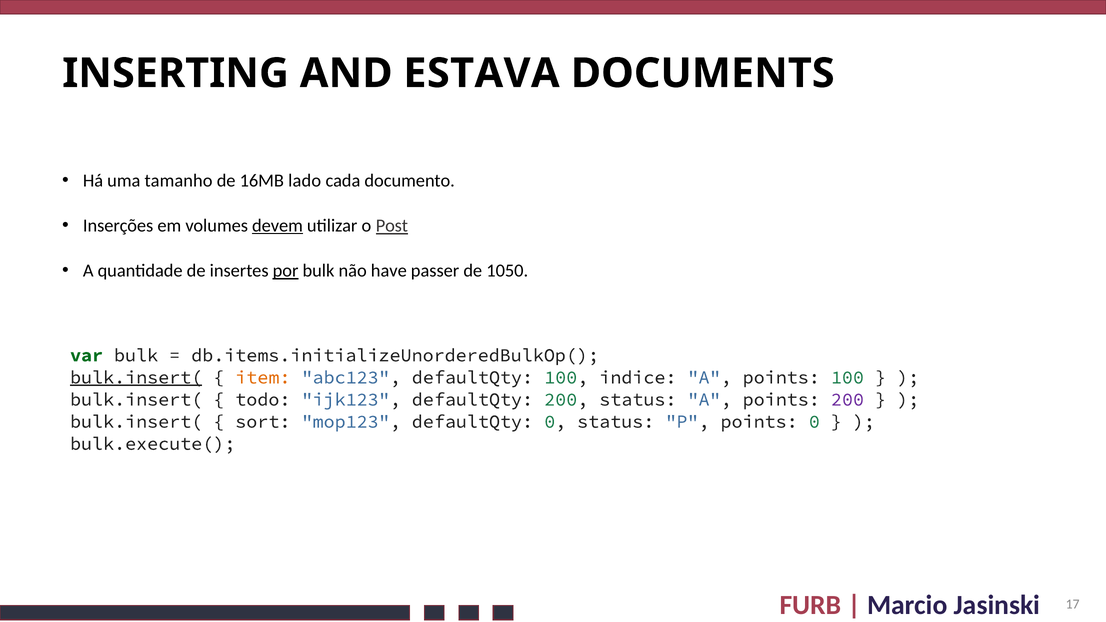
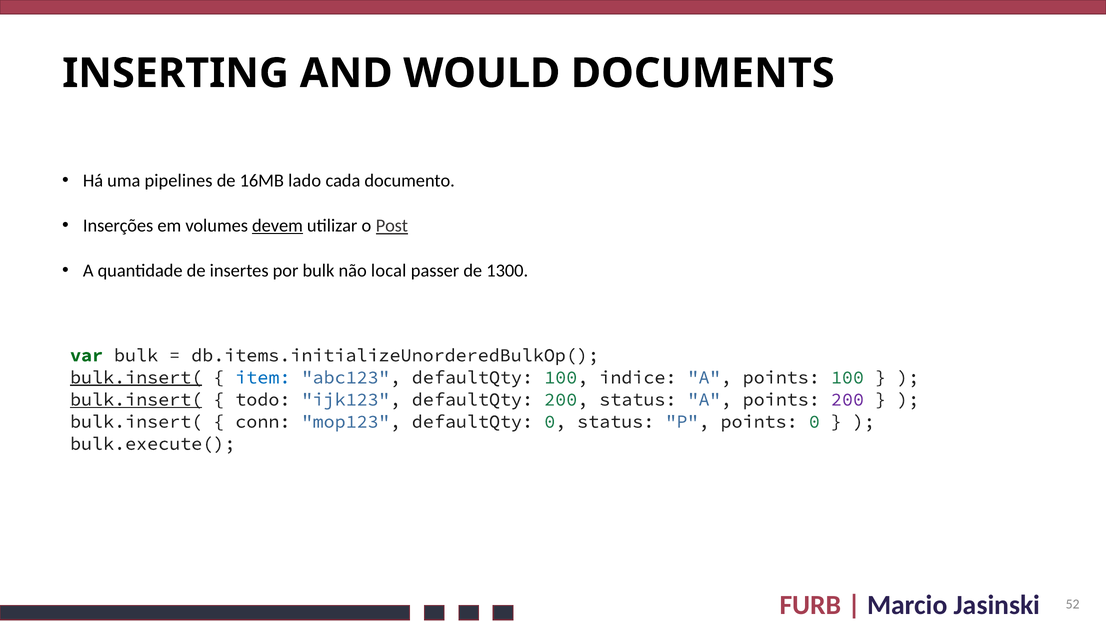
ESTAVA: ESTAVA -> WOULD
tamanho: tamanho -> pipelines
por underline: present -> none
have: have -> local
1050: 1050 -> 1300
item colour: orange -> blue
bulk.insert( at (136, 400) underline: none -> present
sort: sort -> conn
17: 17 -> 52
